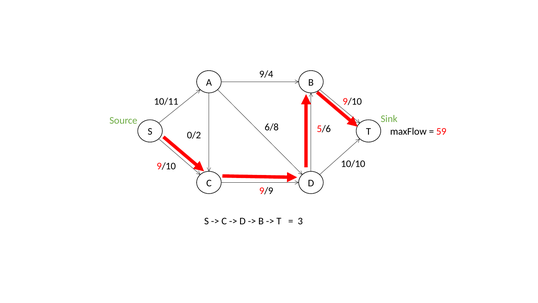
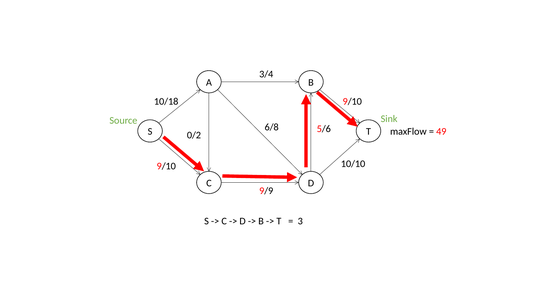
9/4: 9/4 -> 3/4
10/11: 10/11 -> 10/18
59: 59 -> 49
